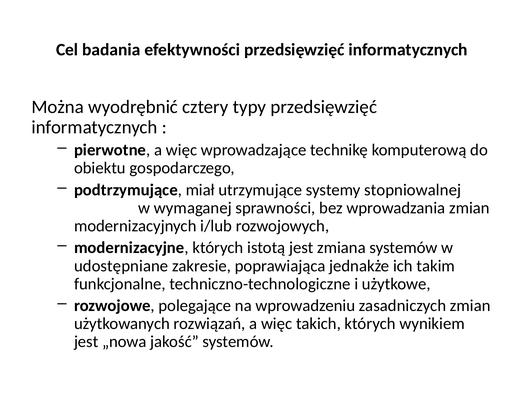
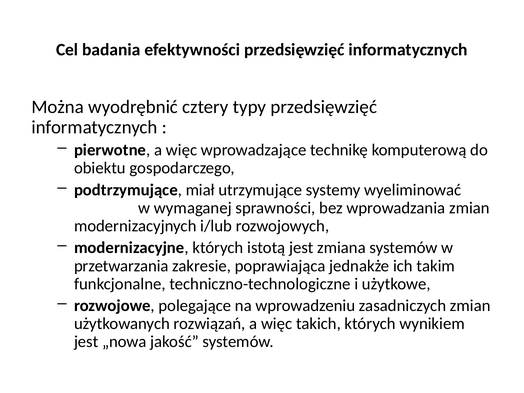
stopniowalnej: stopniowalnej -> wyeliminować
udostępniane: udostępniane -> przetwarzania
